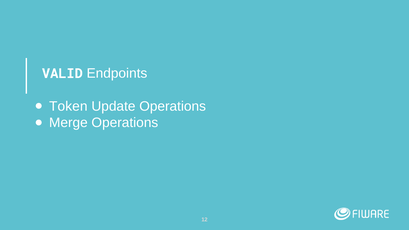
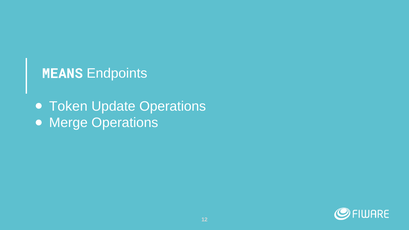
VALID: VALID -> MEANS
